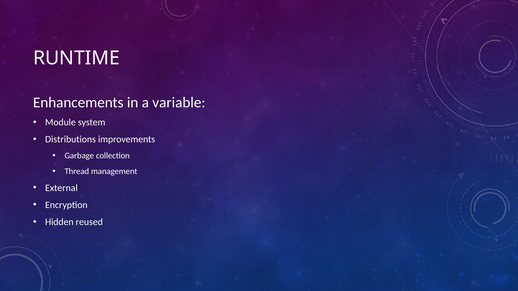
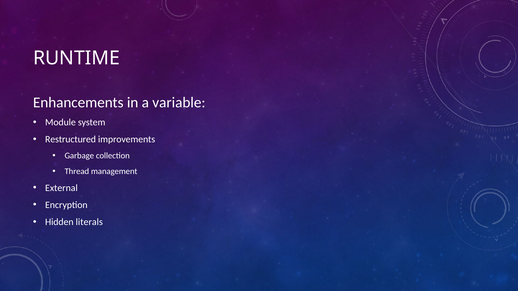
Distributions: Distributions -> Restructured
reused: reused -> literals
